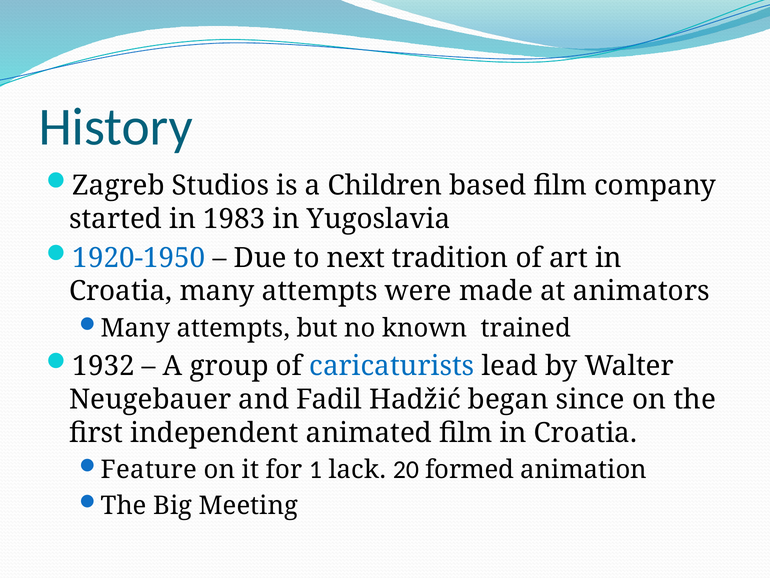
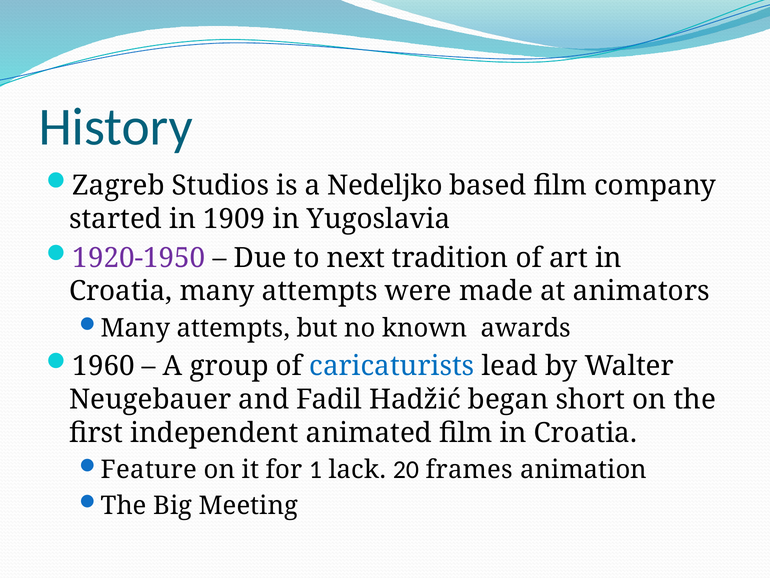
Children: Children -> Nedeljko
1983: 1983 -> 1909
1920-1950 colour: blue -> purple
trained: trained -> awards
1932: 1932 -> 1960
since: since -> short
formed: formed -> frames
